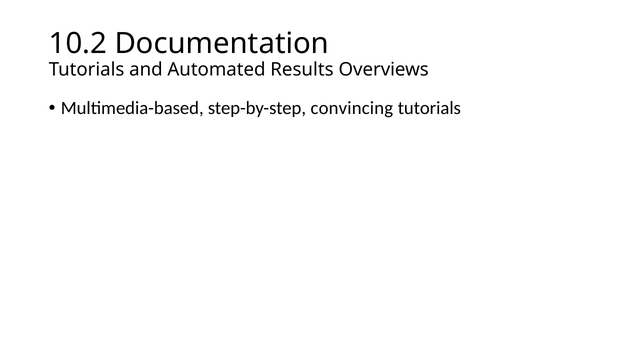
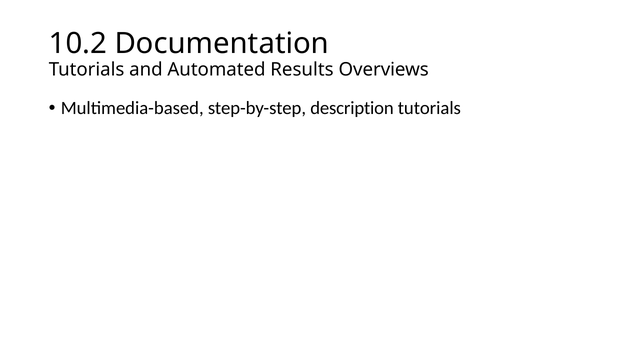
convincing: convincing -> description
